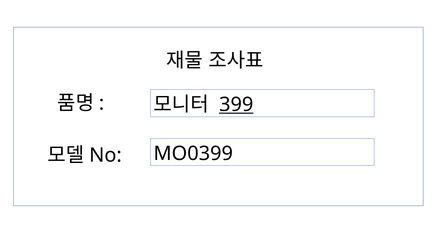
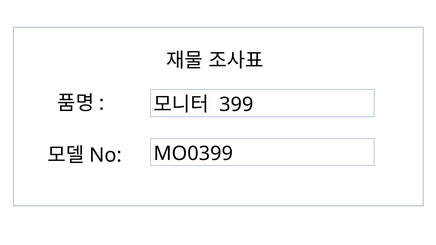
399 underline: present -> none
